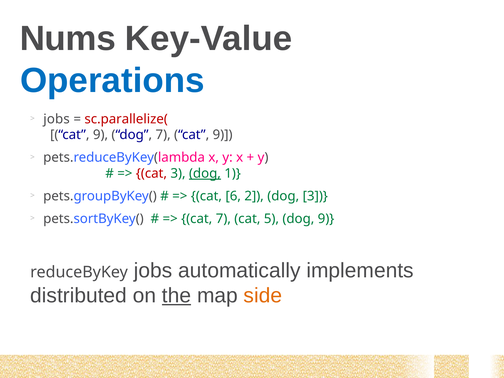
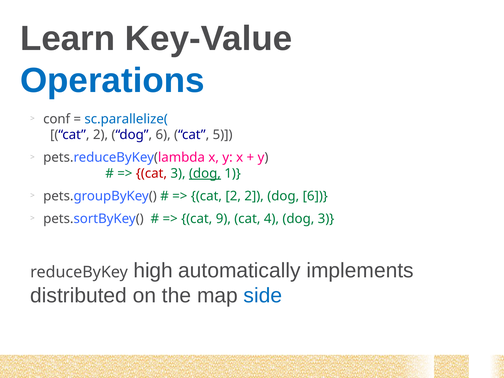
Nums: Nums -> Learn
jobs at (57, 119): jobs -> conf
sc.parallelize( colour: red -> blue
9 at (100, 135): 9 -> 2
7 at (163, 135): 7 -> 6
9 at (223, 135): 9 -> 5
6 at (233, 196): 6 -> 2
3 at (315, 196): 3 -> 6
cat 7: 7 -> 9
5: 5 -> 4
dog 9: 9 -> 3
reduceByKey jobs: jobs -> high
the underline: present -> none
side colour: orange -> blue
